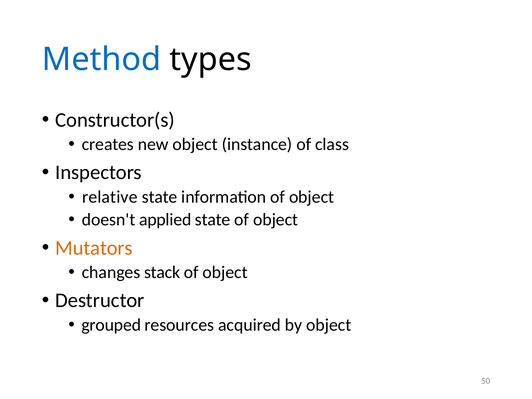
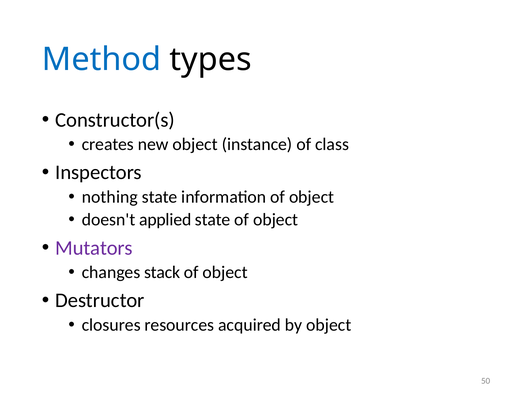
relative: relative -> nothing
Mutators colour: orange -> purple
grouped: grouped -> closures
